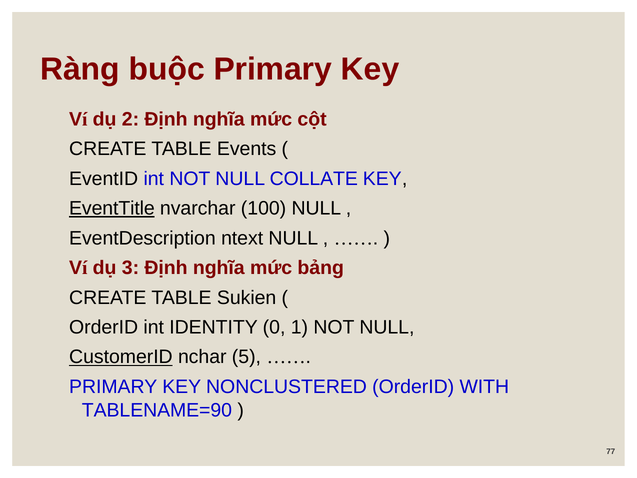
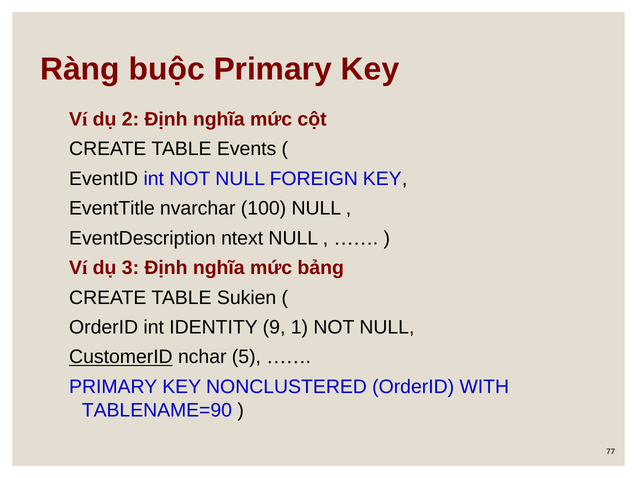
COLLATE: COLLATE -> FOREIGN
EventTitle underline: present -> none
0: 0 -> 9
